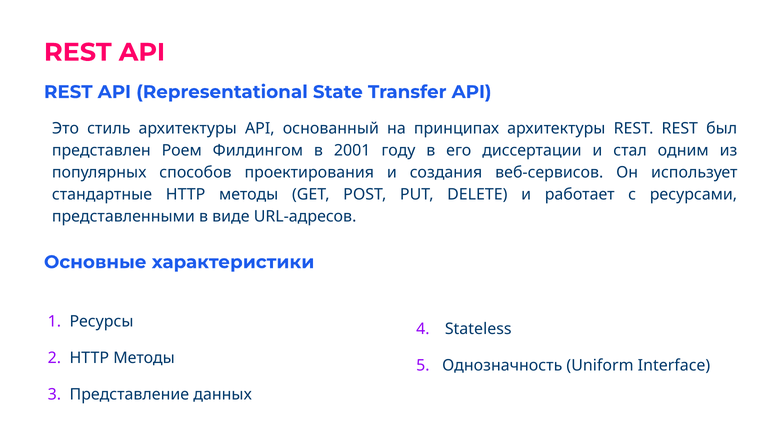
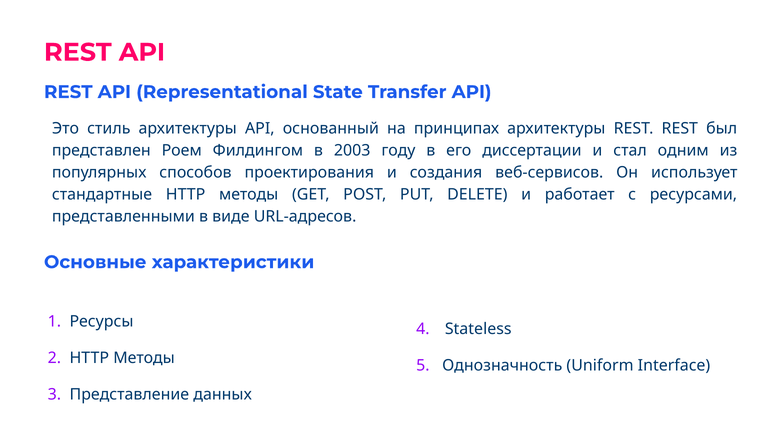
2001: 2001 -> 2003
